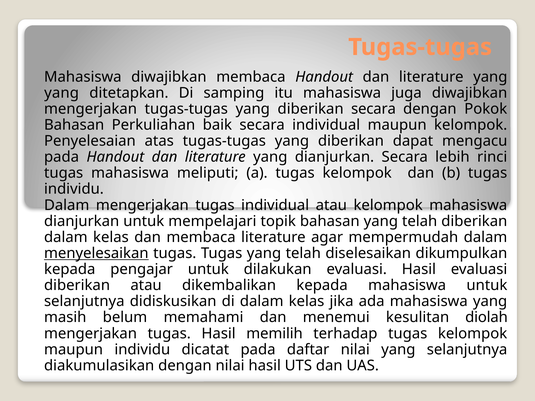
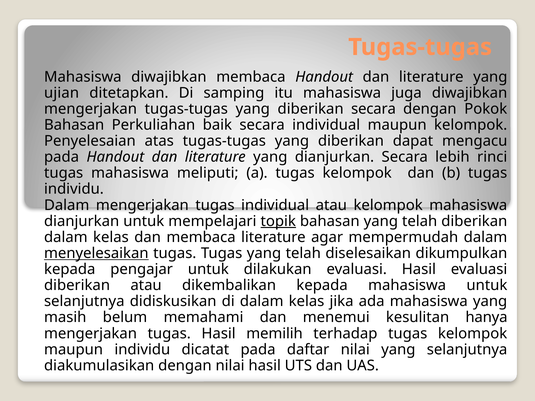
yang at (62, 93): yang -> ujian
topik underline: none -> present
diolah: diolah -> hanya
